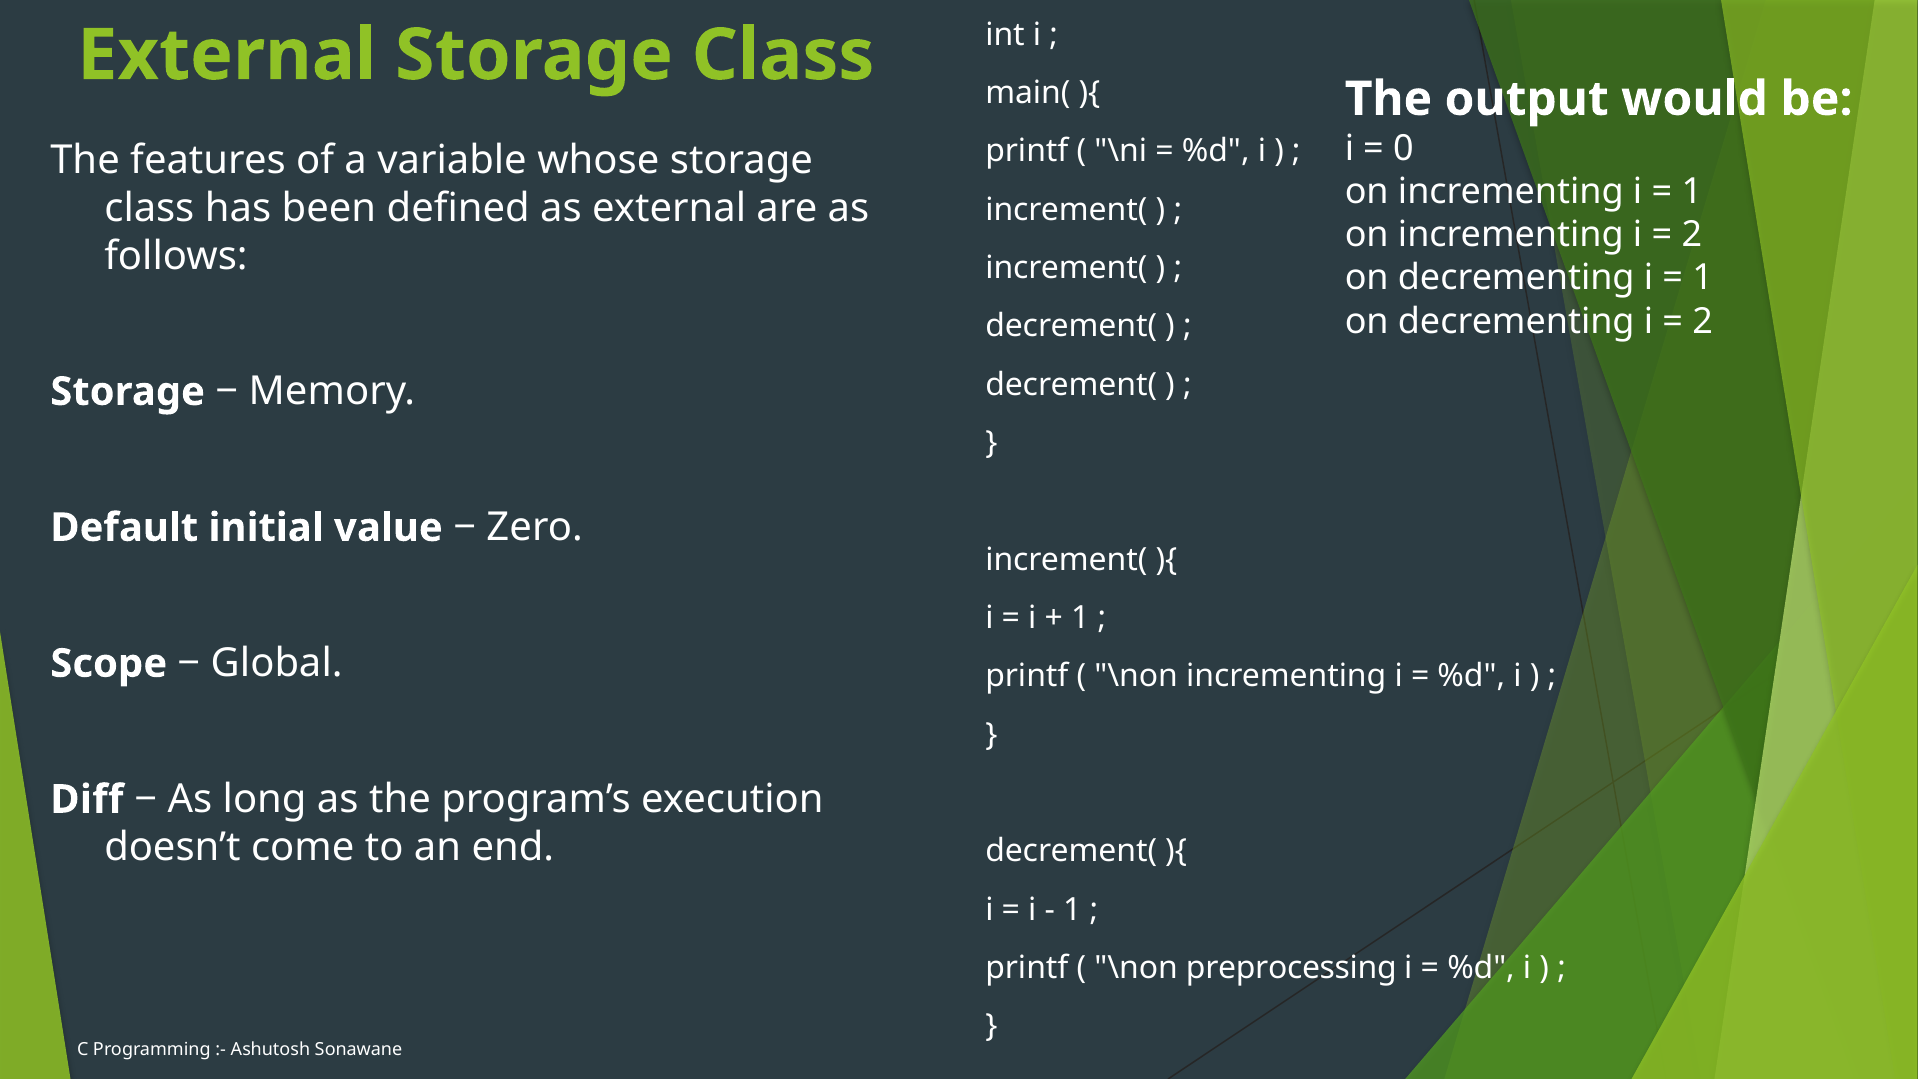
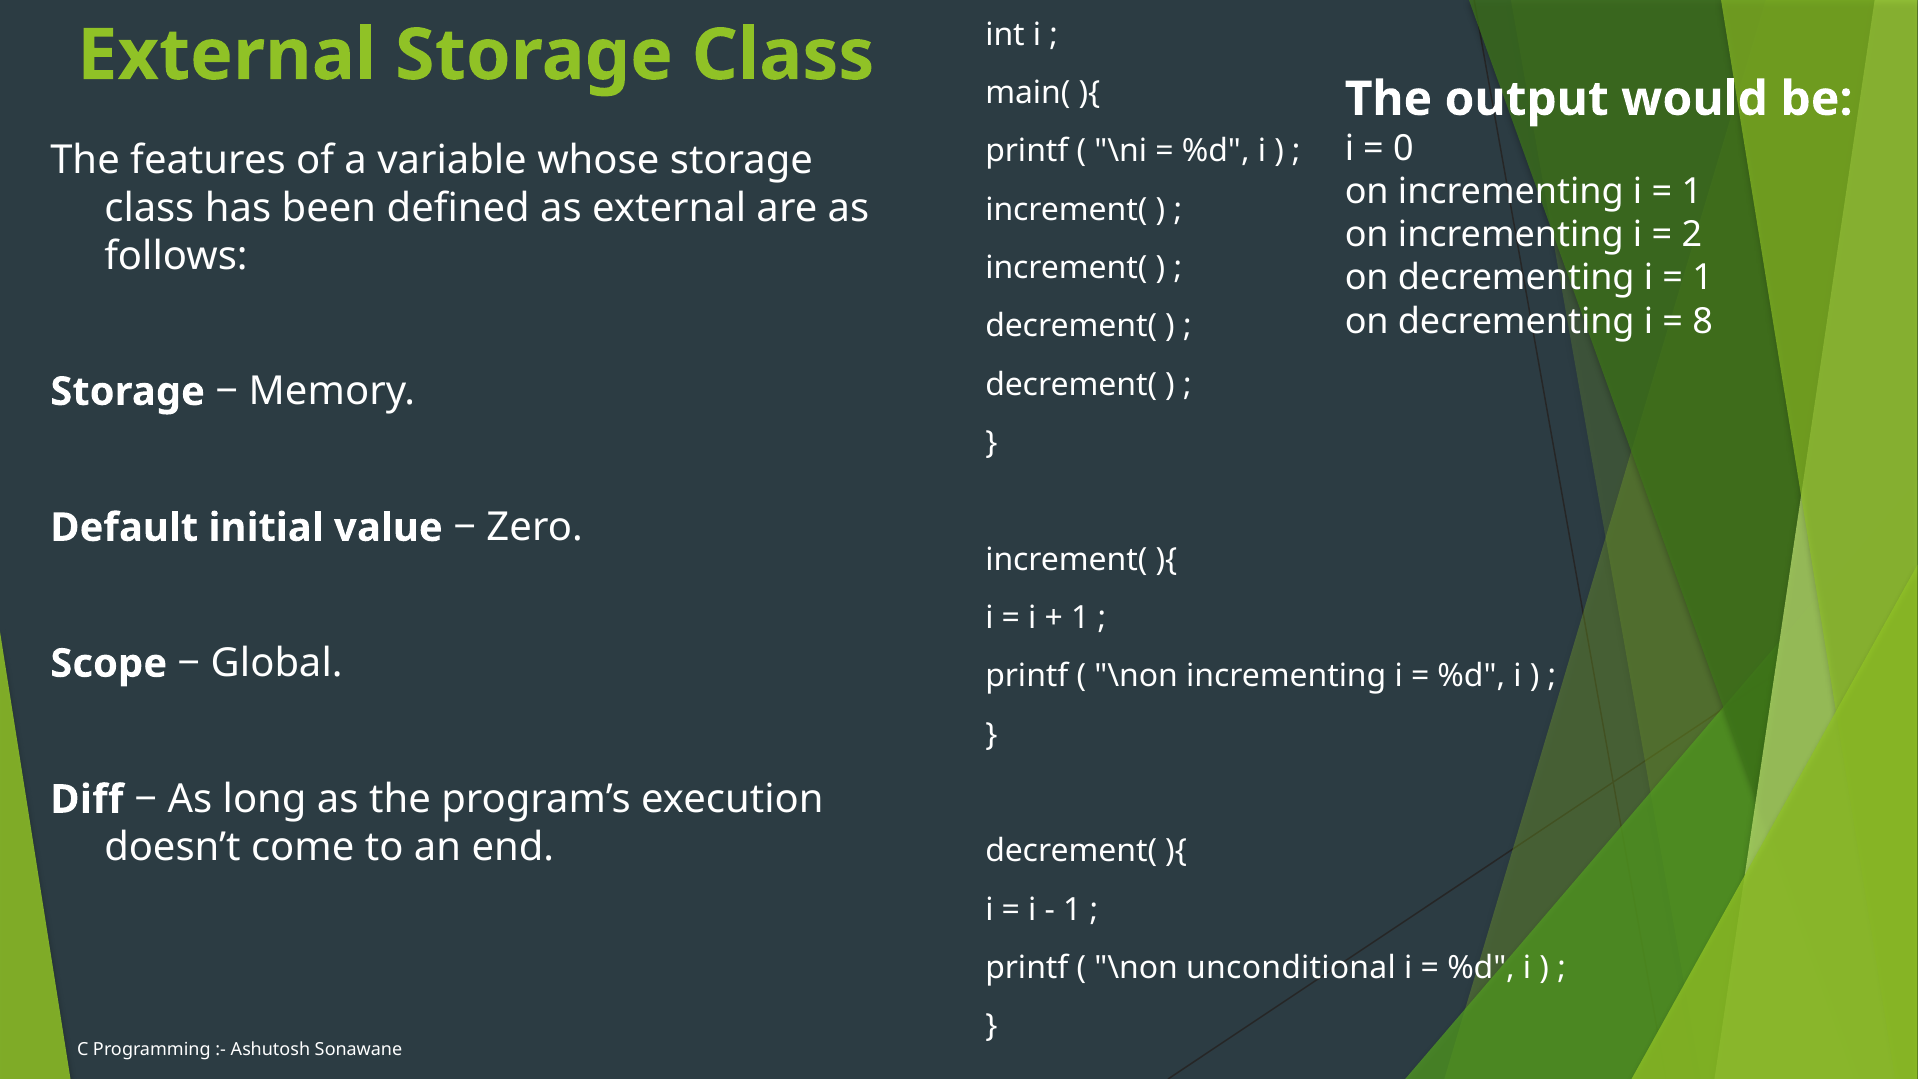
2 at (1703, 321): 2 -> 8
preprocessing: preprocessing -> unconditional
